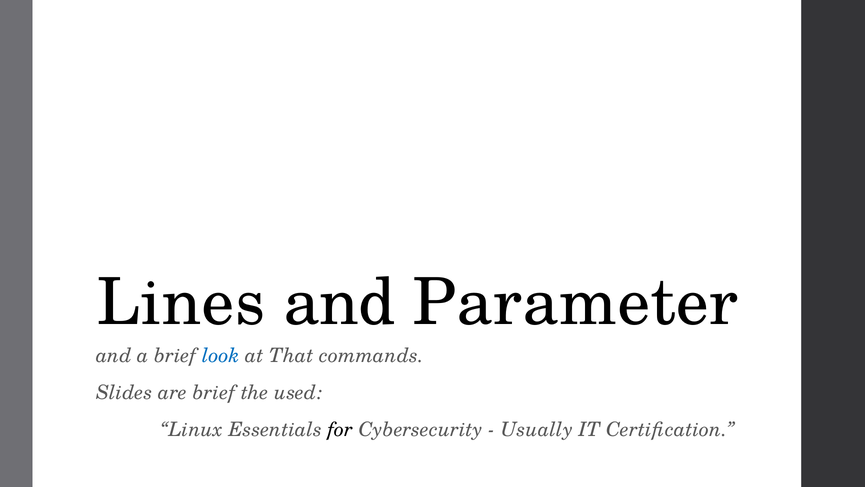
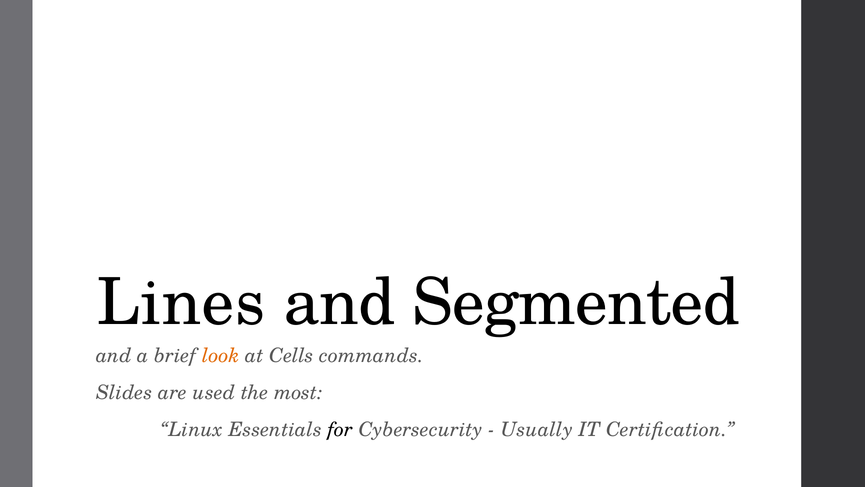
Parameter: Parameter -> Segmented
look colour: blue -> orange
That: That -> Cells
are brief: brief -> used
used: used -> most
